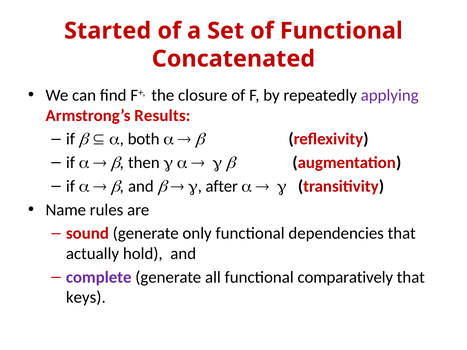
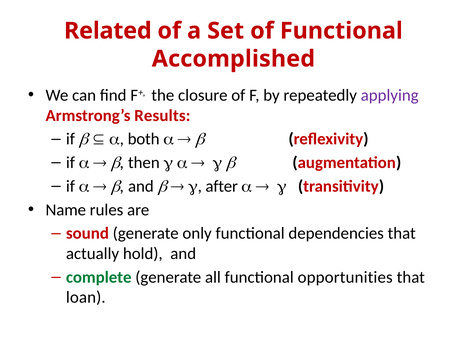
Started: Started -> Related
Concatenated: Concatenated -> Accomplished
complete colour: purple -> green
comparatively: comparatively -> opportunities
keys: keys -> loan
